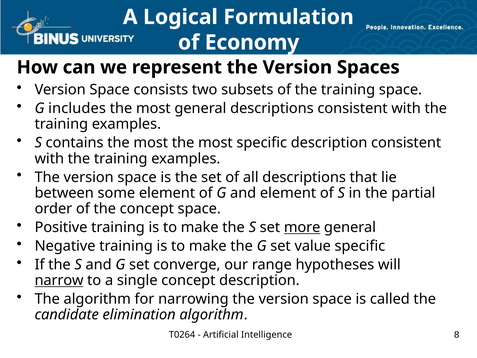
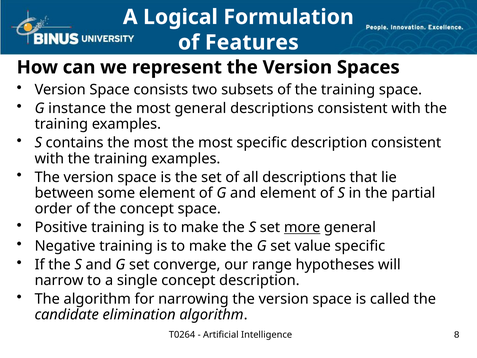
Economy: Economy -> Features
includes: includes -> instance
narrow underline: present -> none
